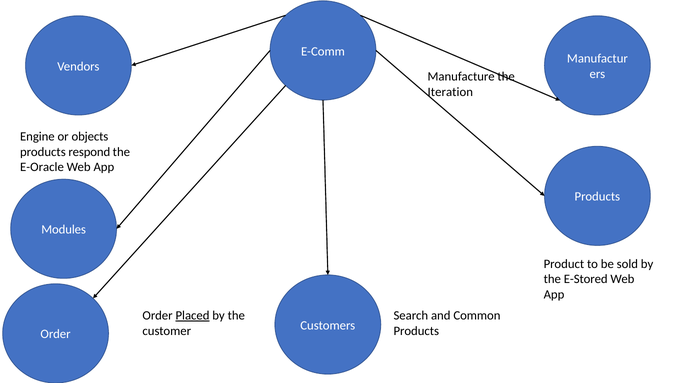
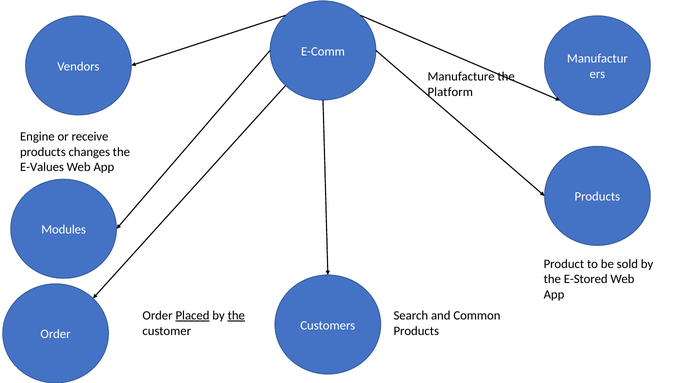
Iteration: Iteration -> Platform
objects: objects -> receive
respond: respond -> changes
E-Oracle: E-Oracle -> E-Values
the at (236, 315) underline: none -> present
